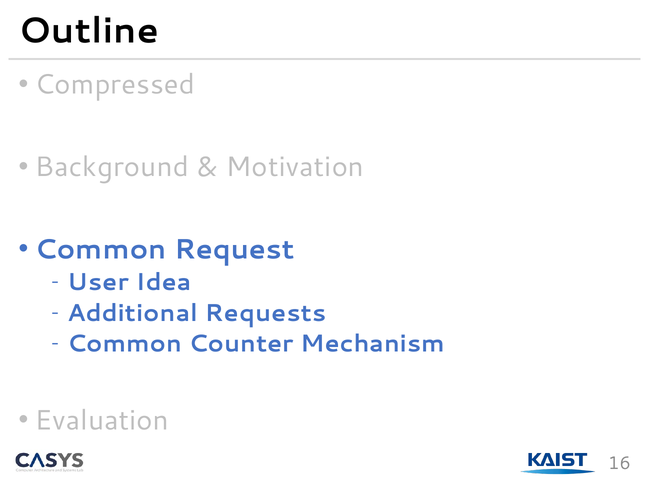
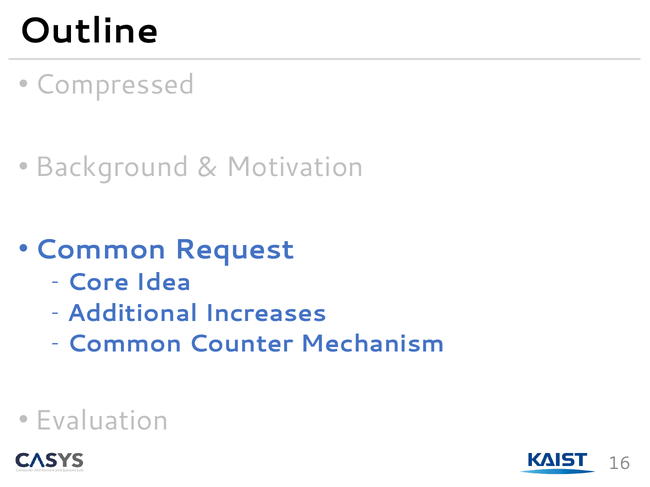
User: User -> Core
Requests: Requests -> Increases
